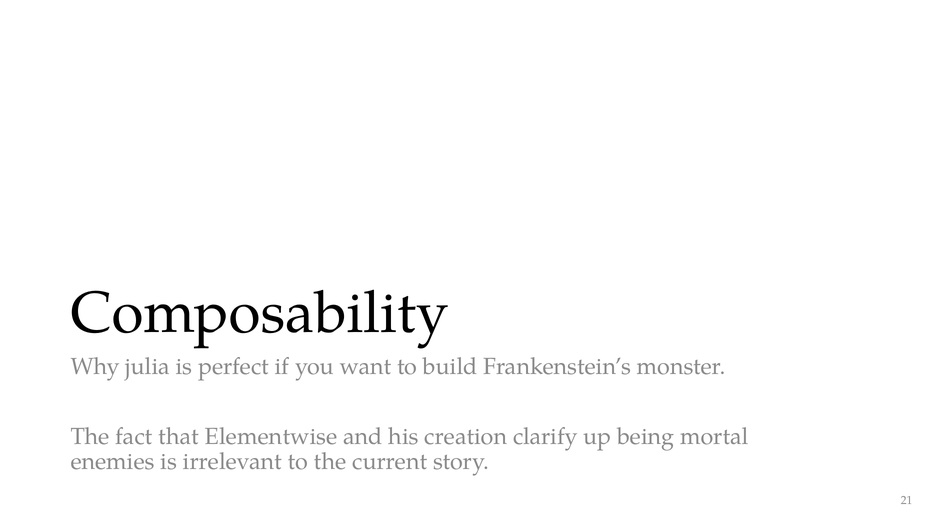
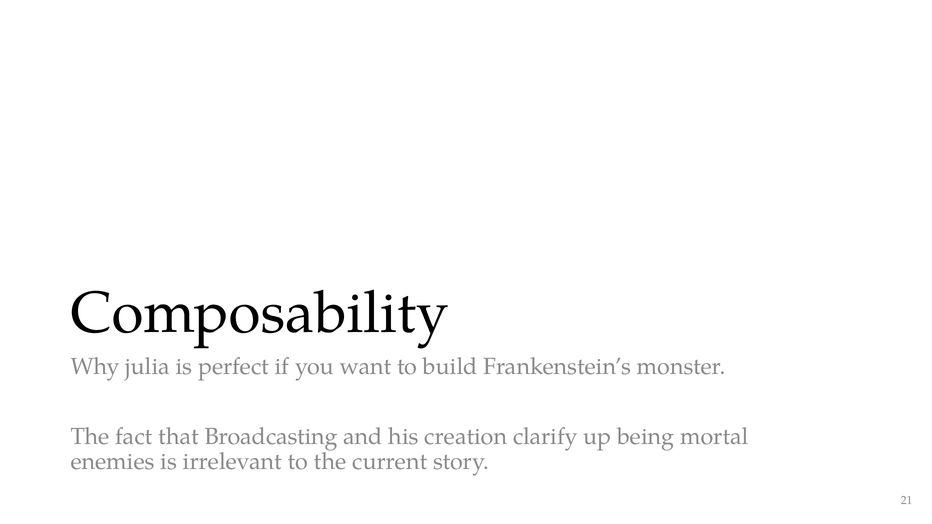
Elementwise: Elementwise -> Broadcasting
